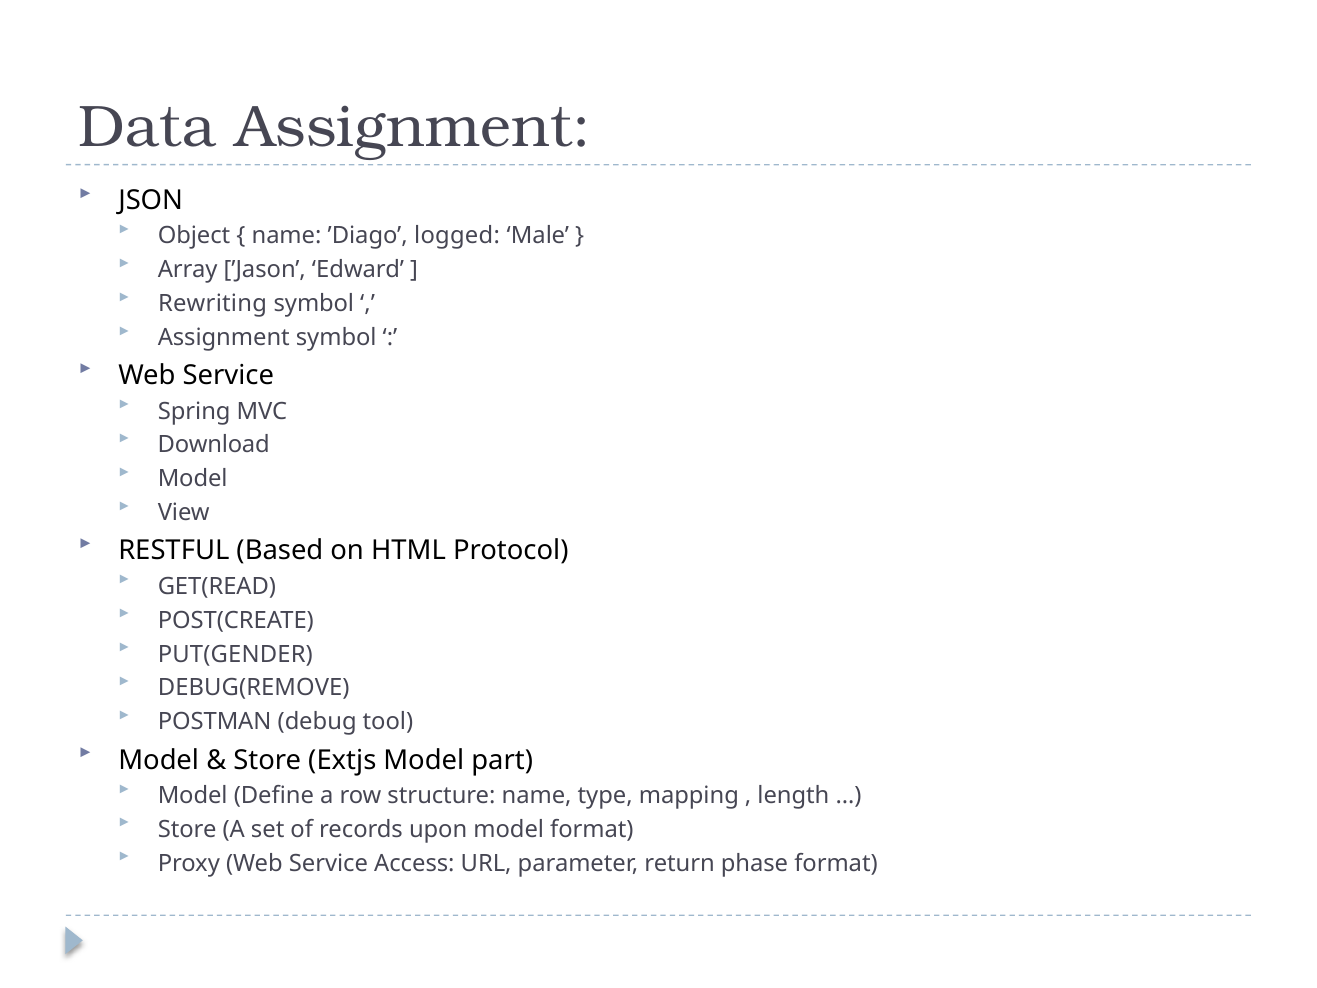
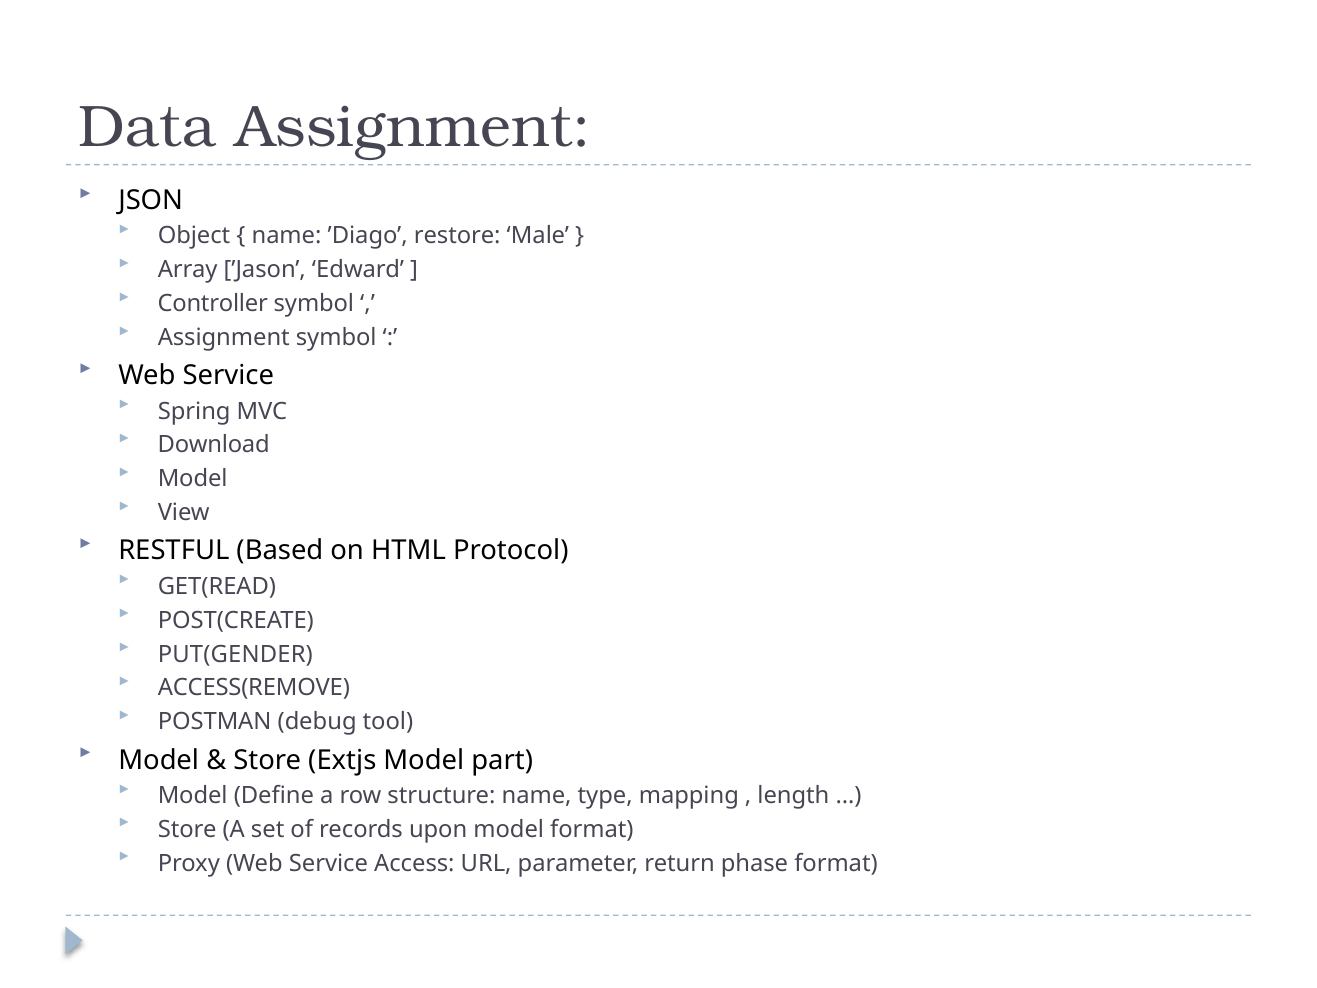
logged: logged -> restore
Rewriting: Rewriting -> Controller
DEBUG(REMOVE: DEBUG(REMOVE -> ACCESS(REMOVE
